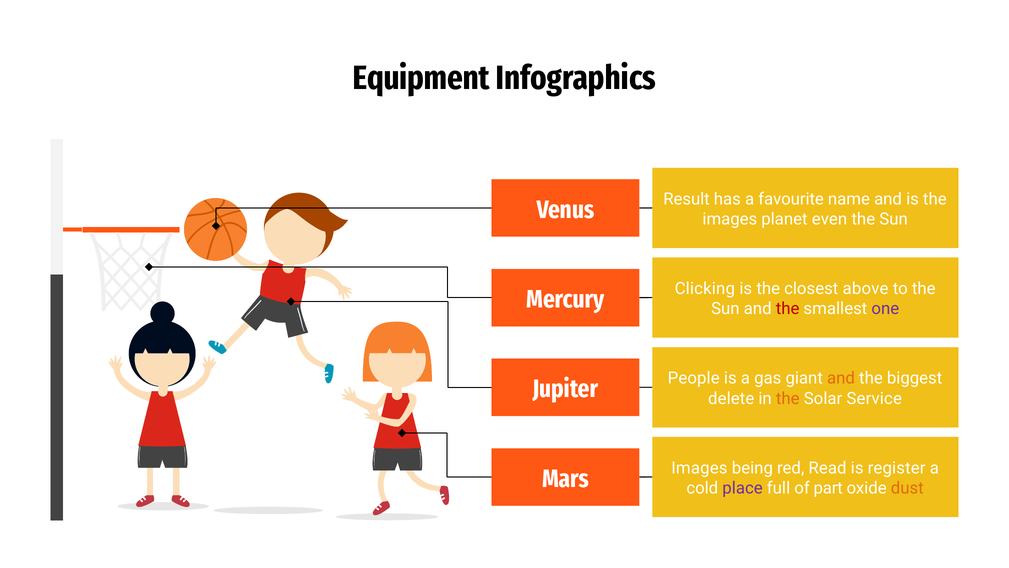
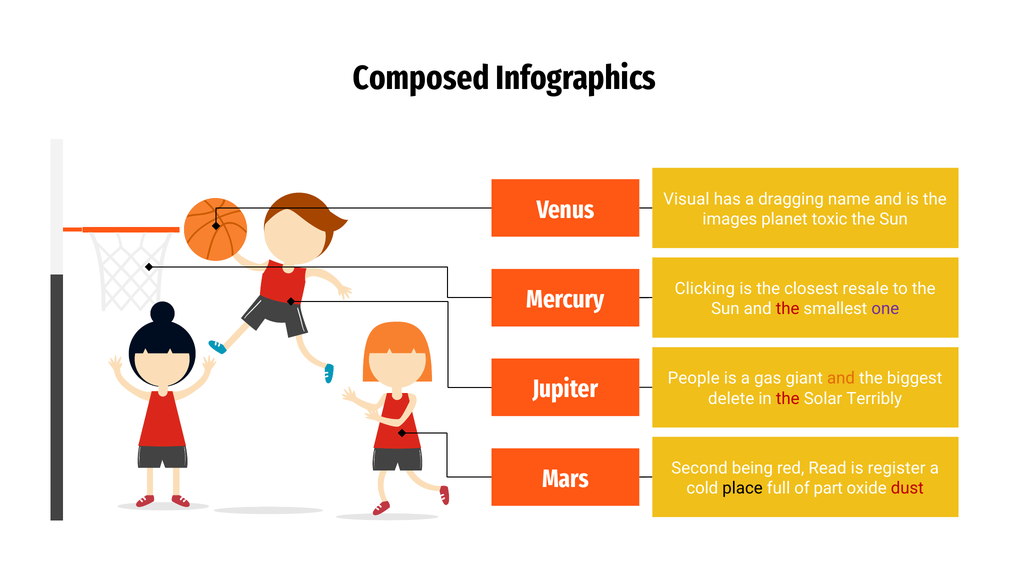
Equipment: Equipment -> Composed
Result: Result -> Visual
favourite: favourite -> dragging
even: even -> toxic
above: above -> resale
the at (788, 398) colour: orange -> red
Service: Service -> Terribly
Mars Images: Images -> Second
place colour: purple -> black
dust colour: orange -> red
